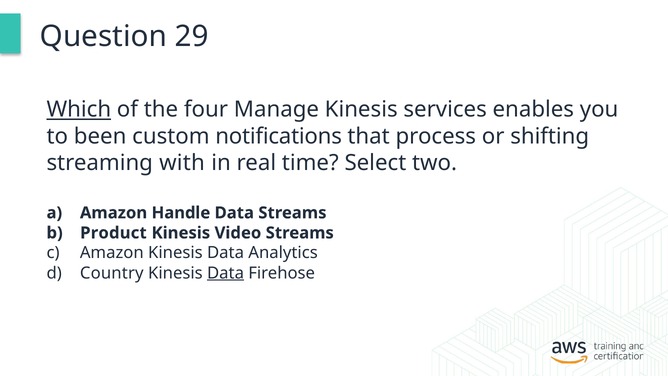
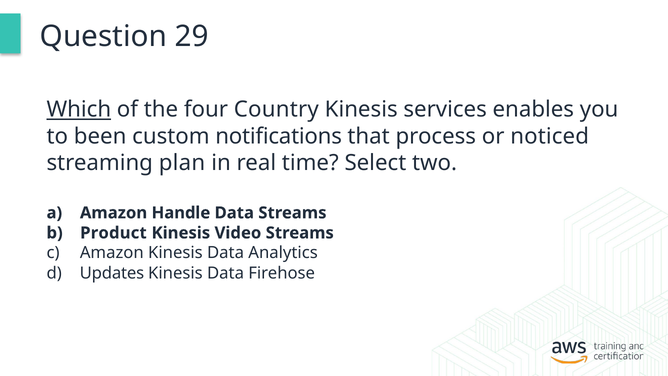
Manage: Manage -> Country
shifting: shifting -> noticed
with: with -> plan
Country: Country -> Updates
Data at (226, 273) underline: present -> none
